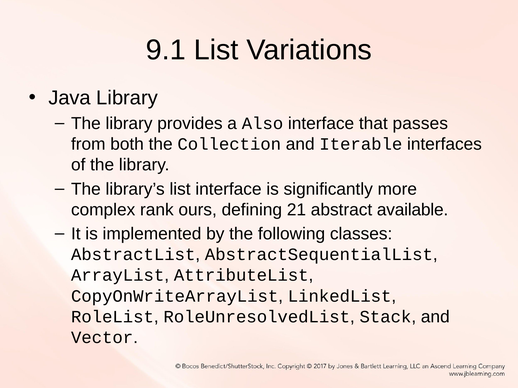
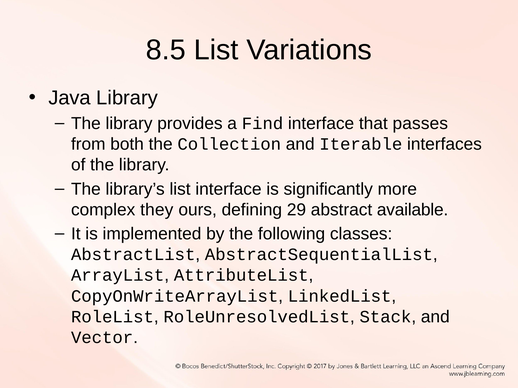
9.1: 9.1 -> 8.5
Also: Also -> Find
rank: rank -> they
21: 21 -> 29
